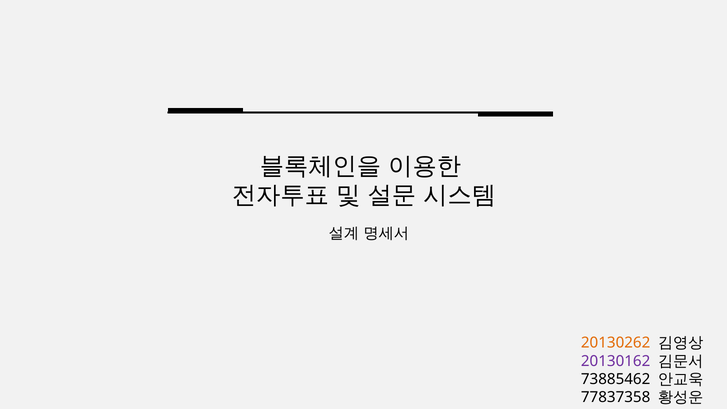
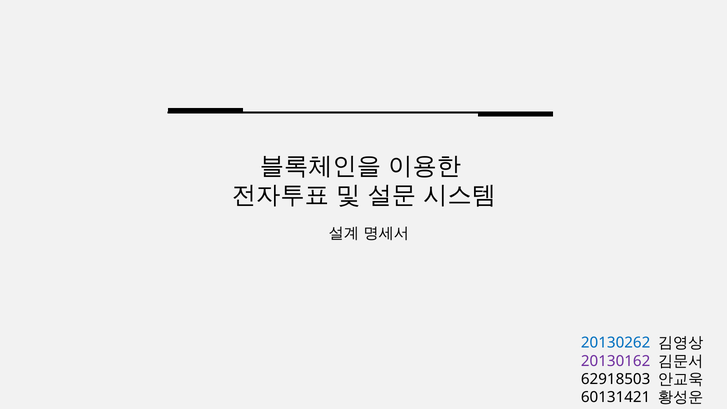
20130262 colour: orange -> blue
73885462: 73885462 -> 62918503
77837358: 77837358 -> 60131421
